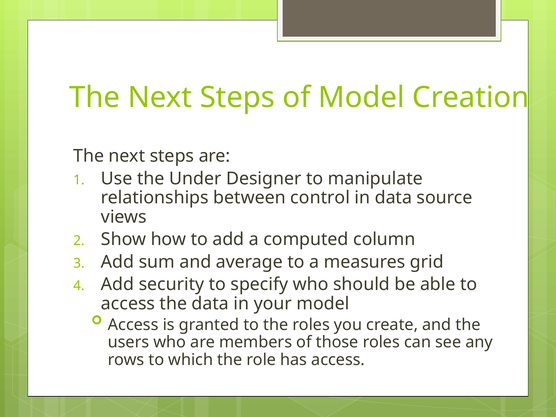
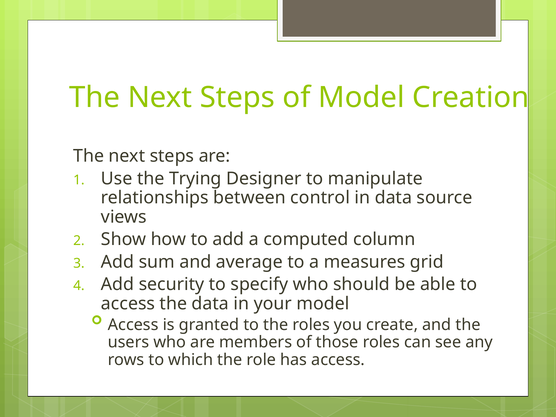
Under: Under -> Trying
